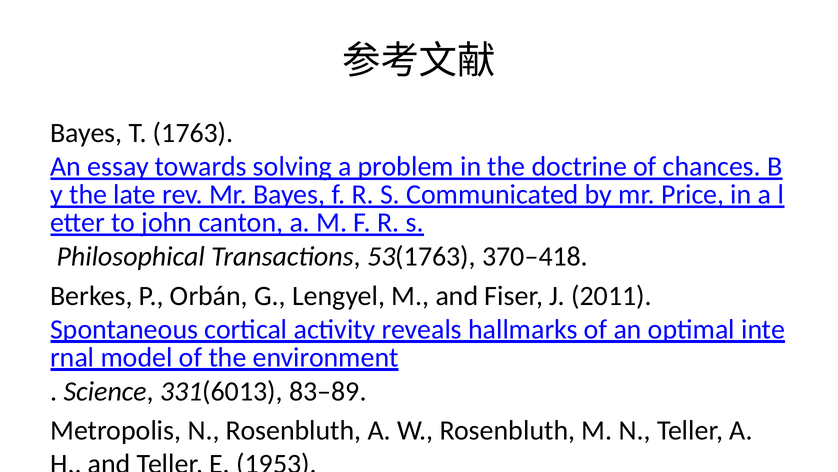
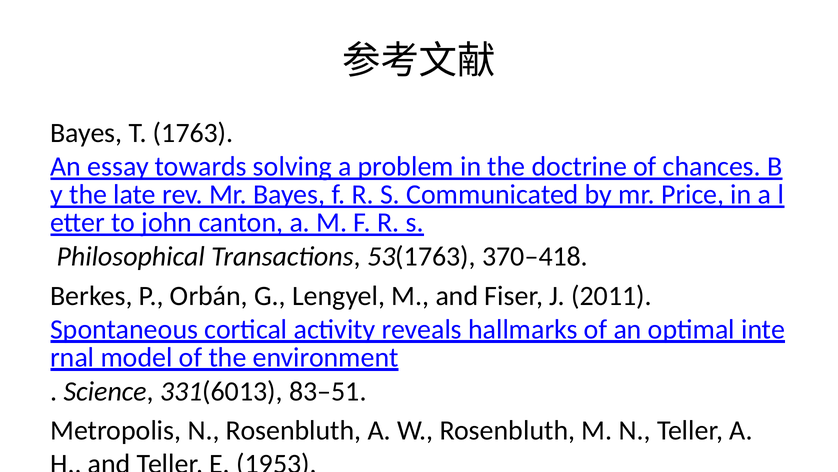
83–89: 83–89 -> 83–51
